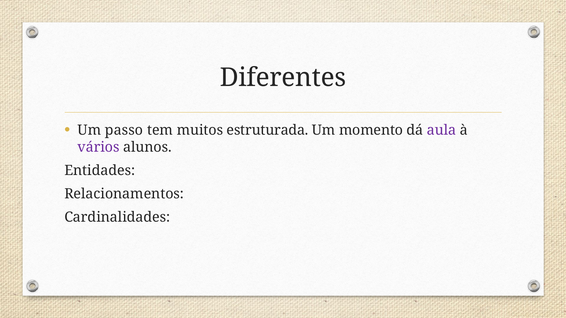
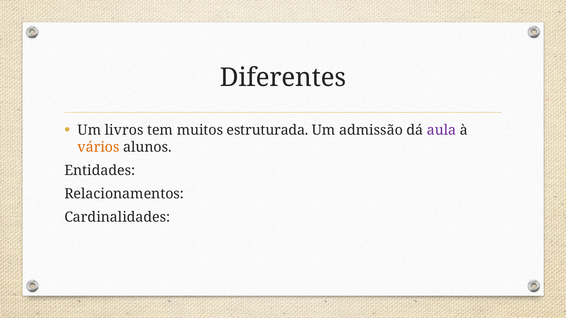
passo: passo -> livros
momento: momento -> admissão
vários colour: purple -> orange
